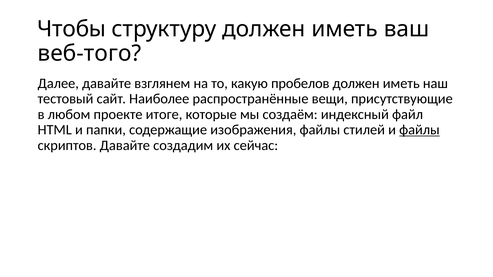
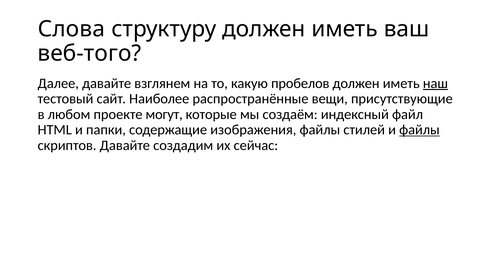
Чтобы: Чтобы -> Слова
наш underline: none -> present
итоге: итоге -> могут
